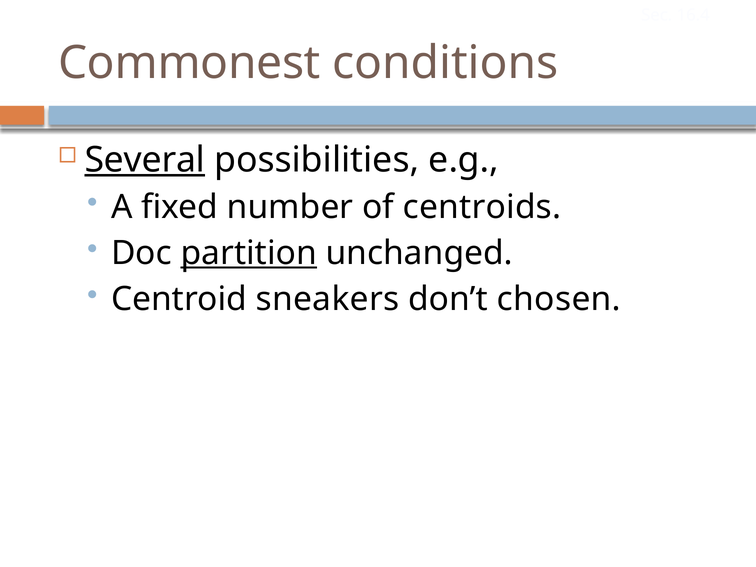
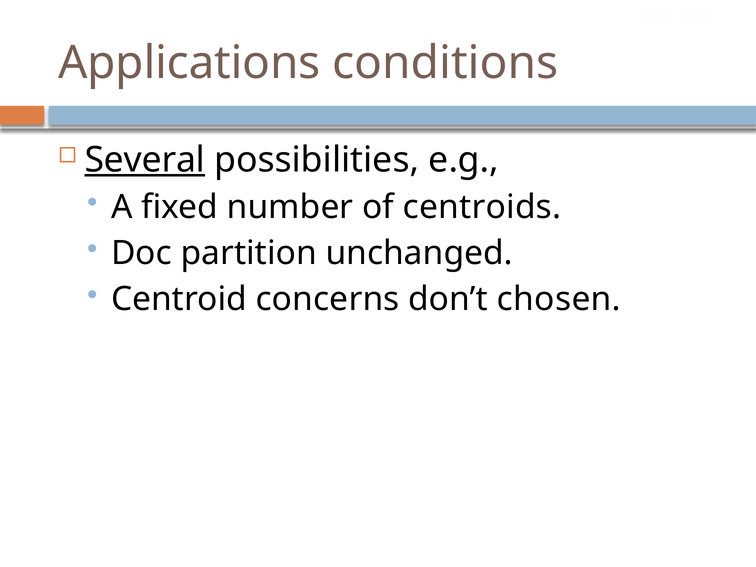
Commonest: Commonest -> Applications
partition underline: present -> none
sneakers: sneakers -> concerns
